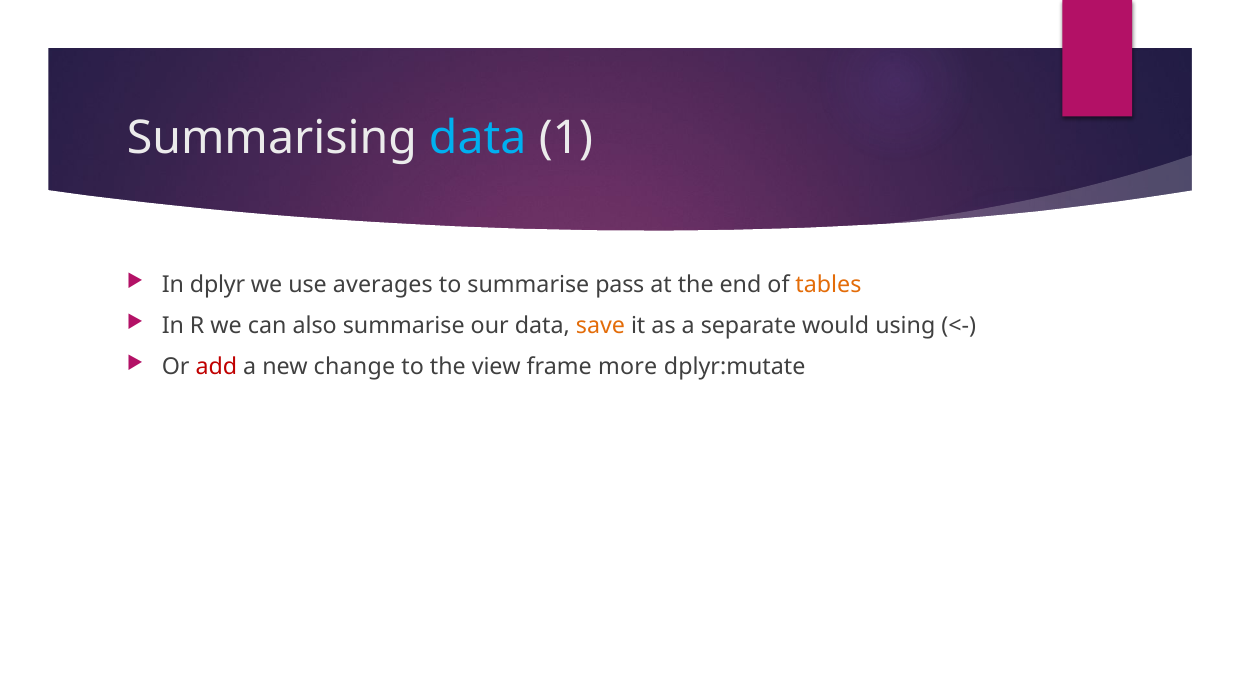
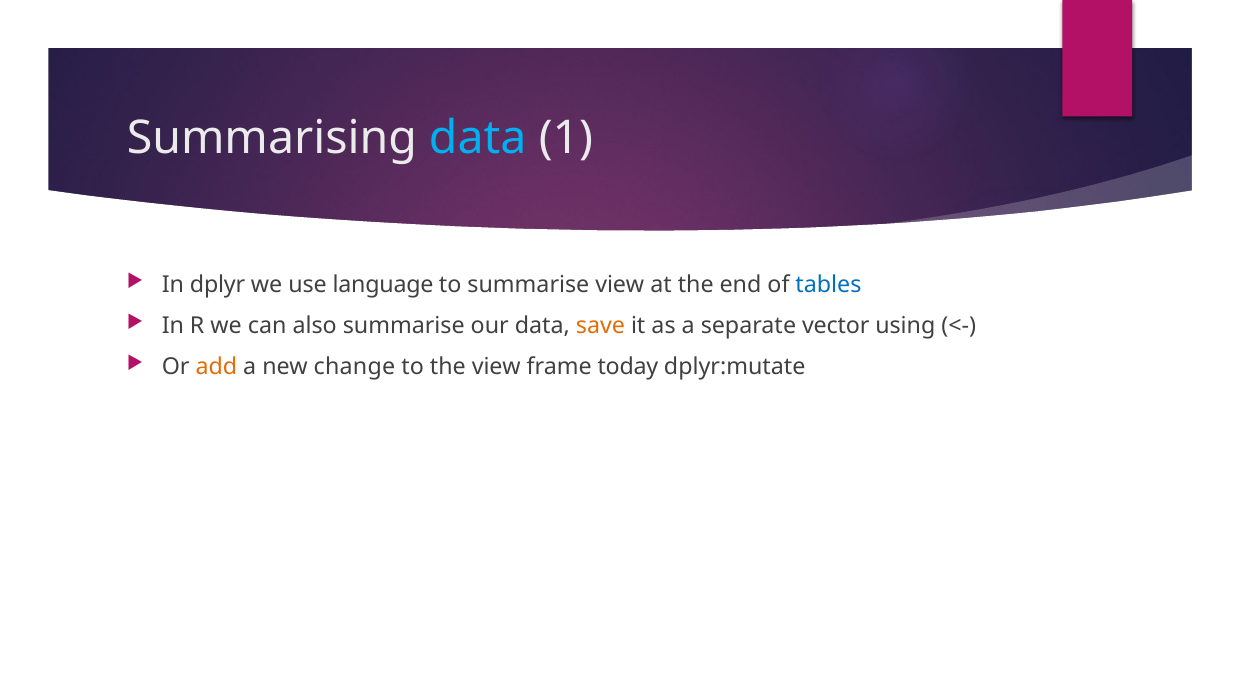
averages: averages -> language
summarise pass: pass -> view
tables colour: orange -> blue
would: would -> vector
add colour: red -> orange
more: more -> today
